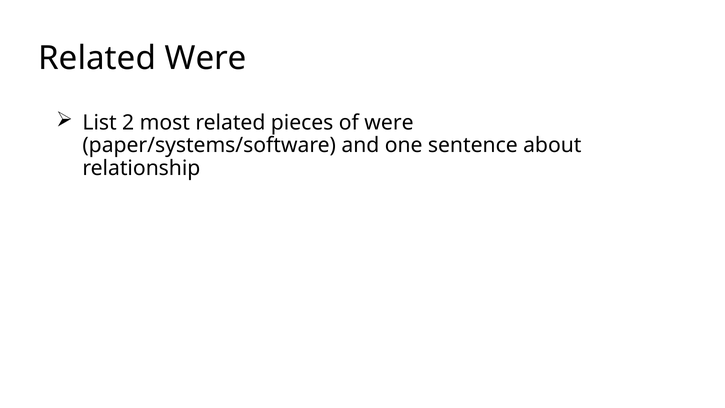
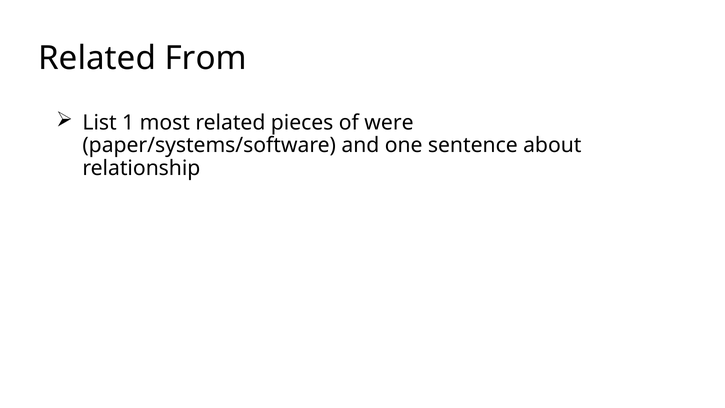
Related Were: Were -> From
2: 2 -> 1
